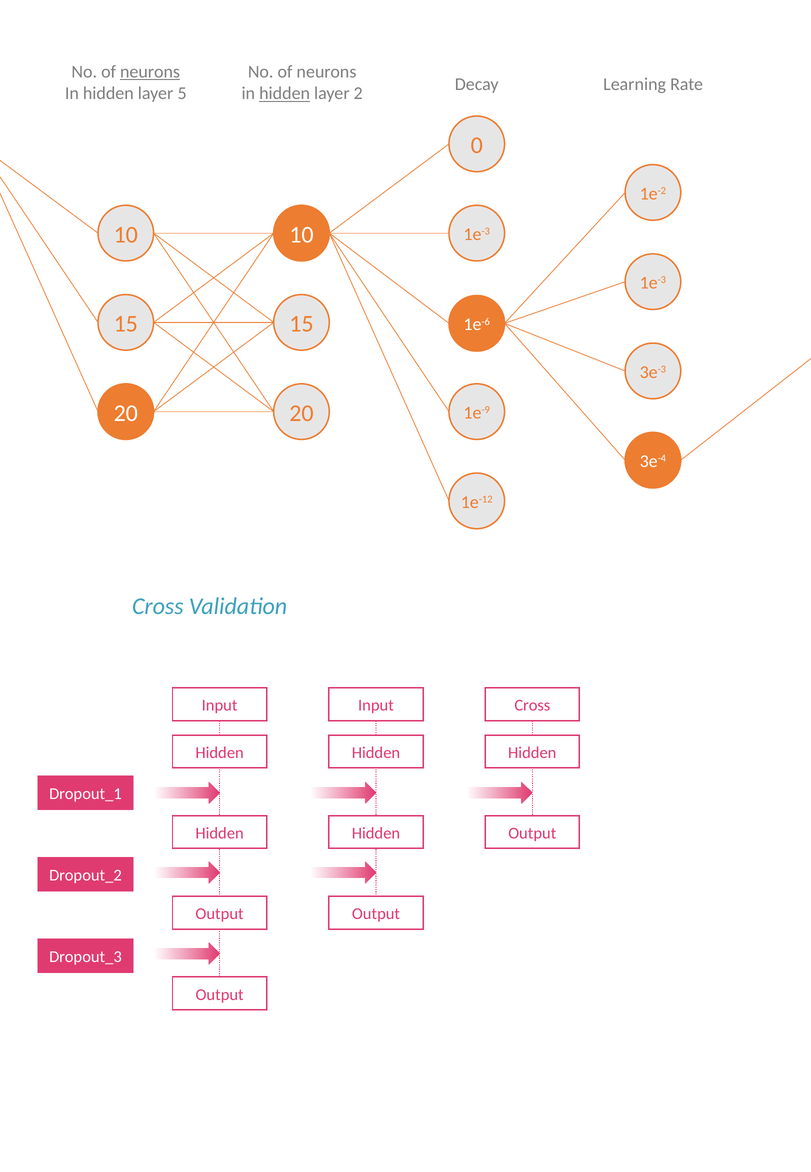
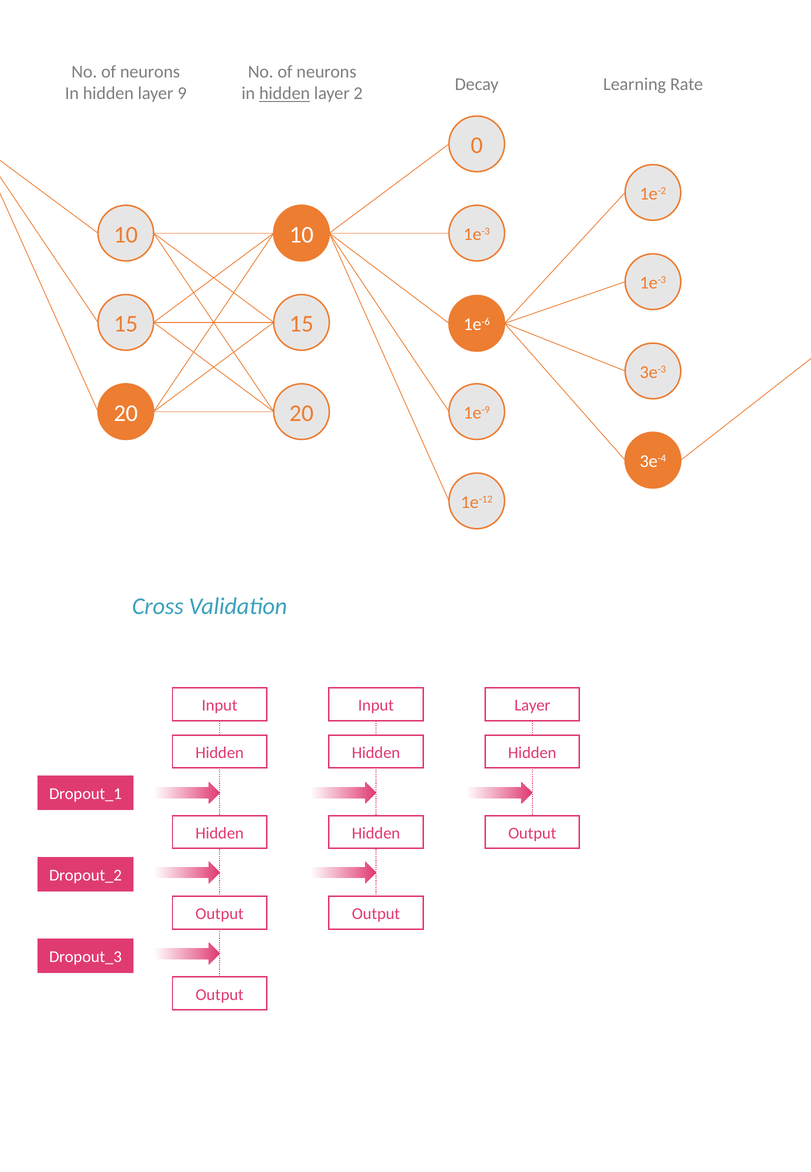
neurons at (150, 72) underline: present -> none
5: 5 -> 9
Cross at (532, 705): Cross -> Layer
